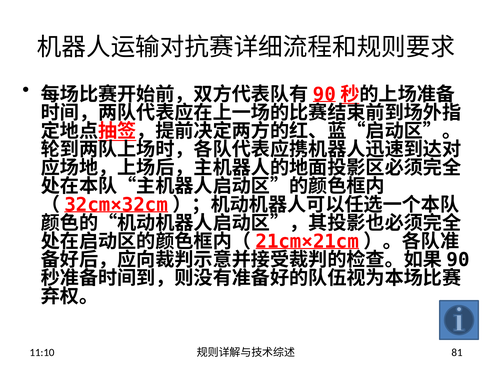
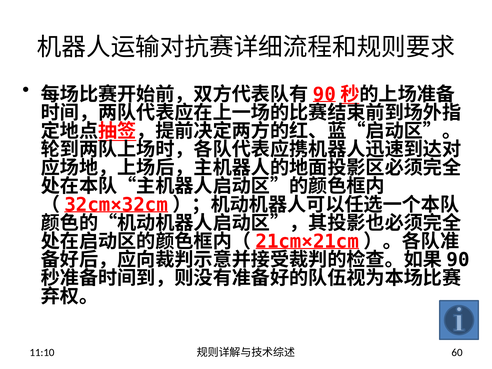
81: 81 -> 60
